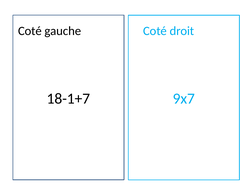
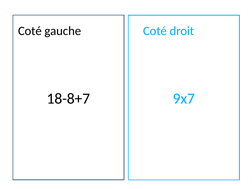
18-1+7: 18-1+7 -> 18-8+7
